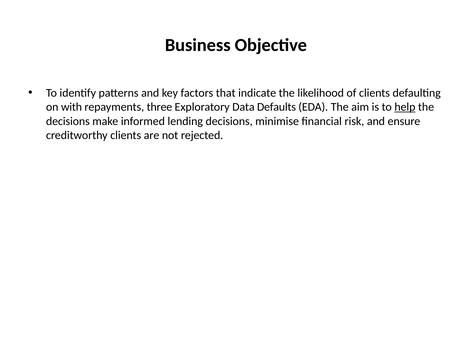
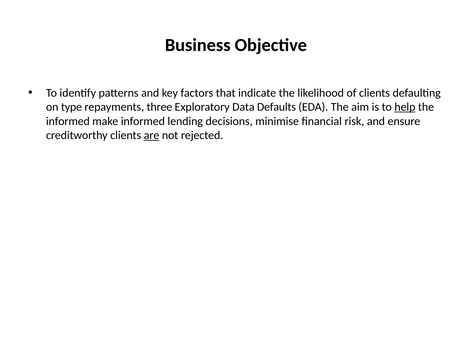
with: with -> type
decisions at (68, 121): decisions -> informed
are underline: none -> present
